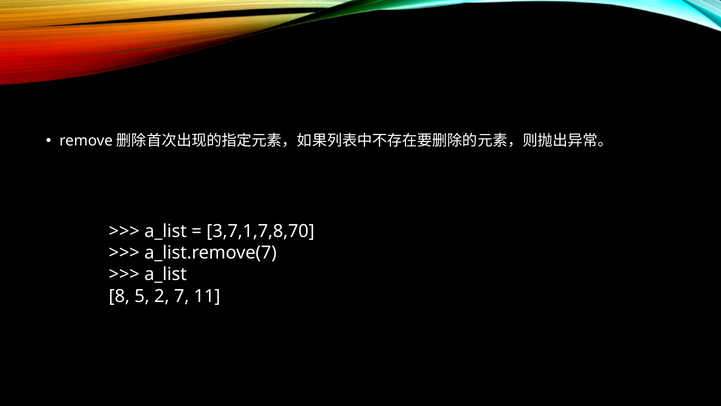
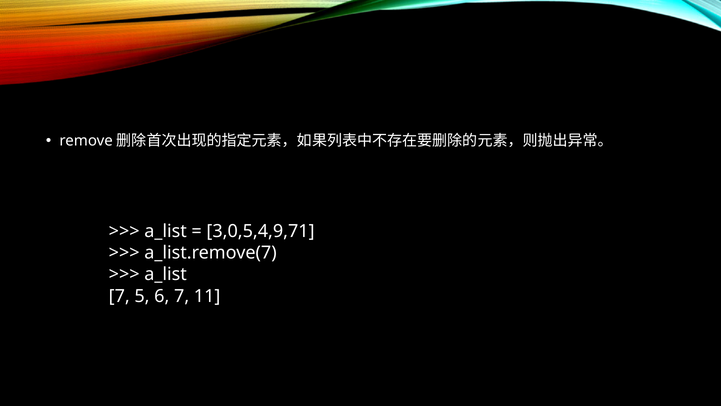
3,7,1,7,8,70: 3,7,1,7,8,70 -> 3,0,5,4,9,71
8 at (119, 296): 8 -> 7
2: 2 -> 6
